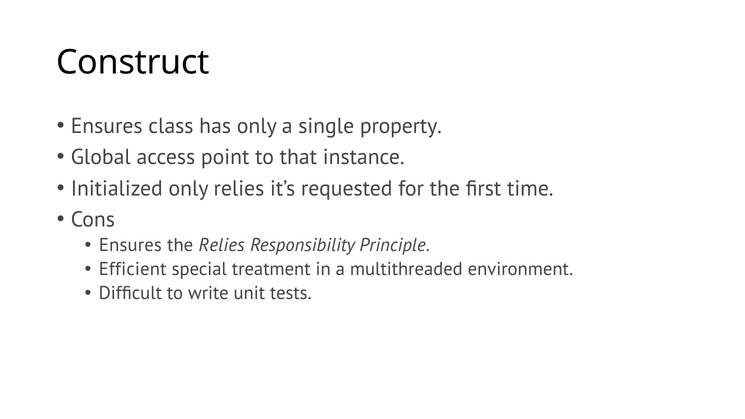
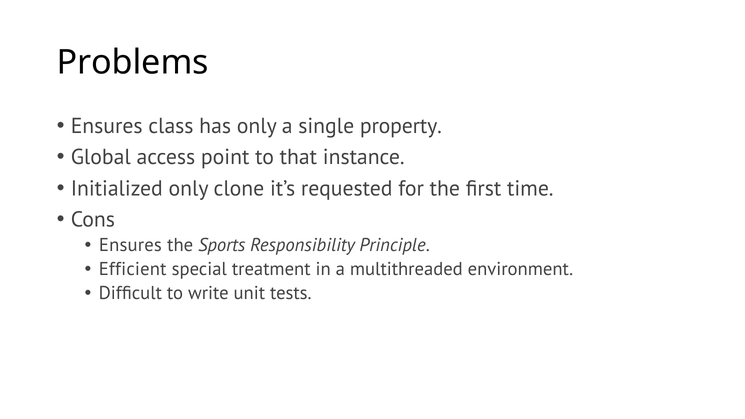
Construct: Construct -> Problems
only relies: relies -> clone
the Relies: Relies -> Sports
